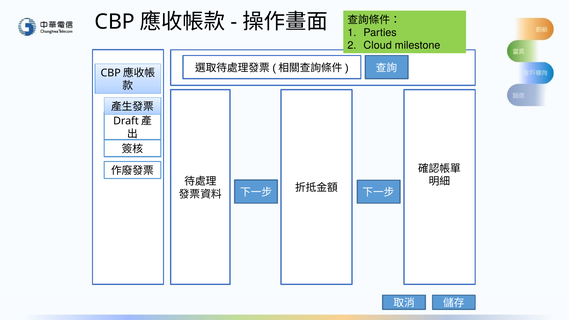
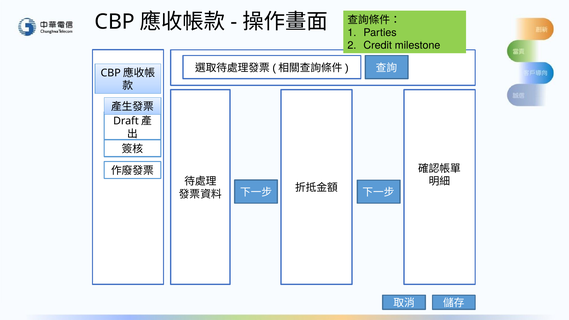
Cloud: Cloud -> Credit
